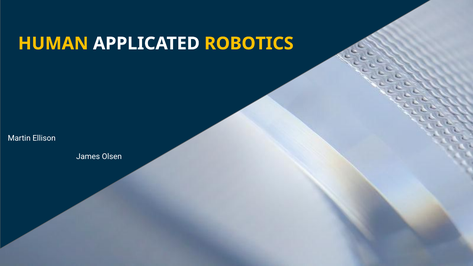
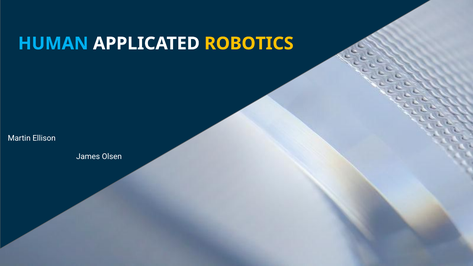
HUMAN colour: yellow -> light blue
